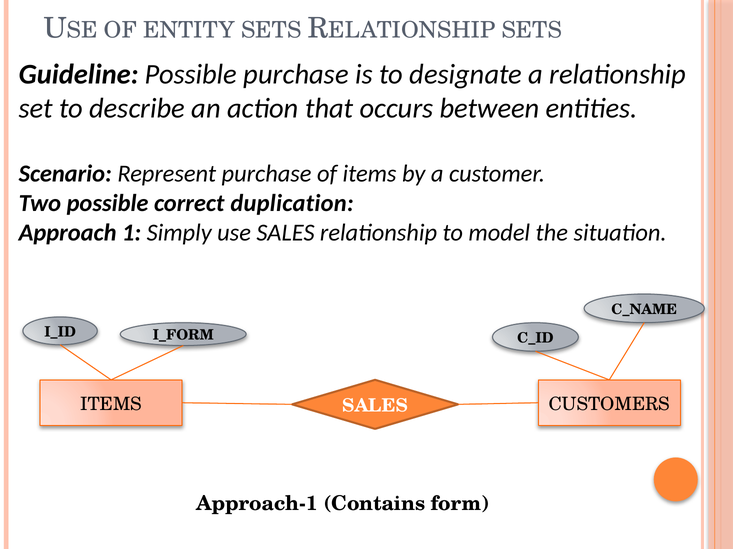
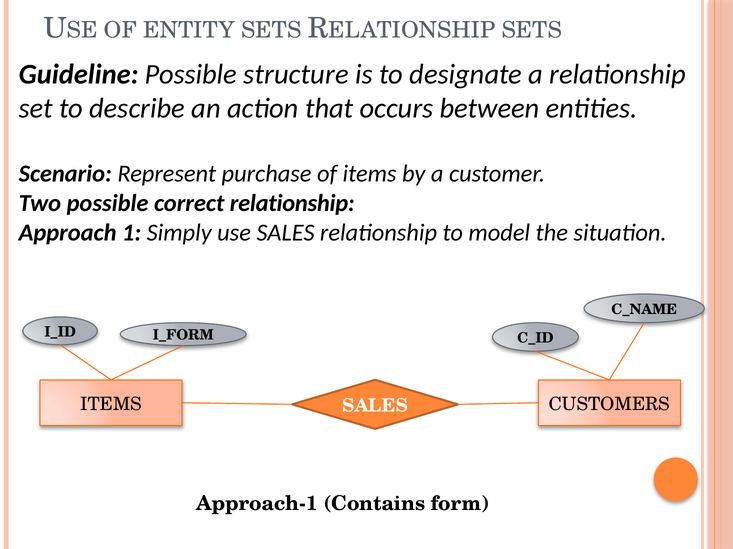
Possible purchase: purchase -> structure
correct duplication: duplication -> relationship
